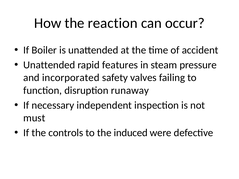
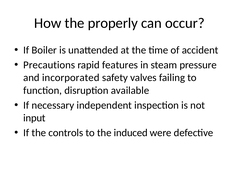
reaction: reaction -> properly
Unattended at (49, 65): Unattended -> Precautions
runaway: runaway -> available
must: must -> input
